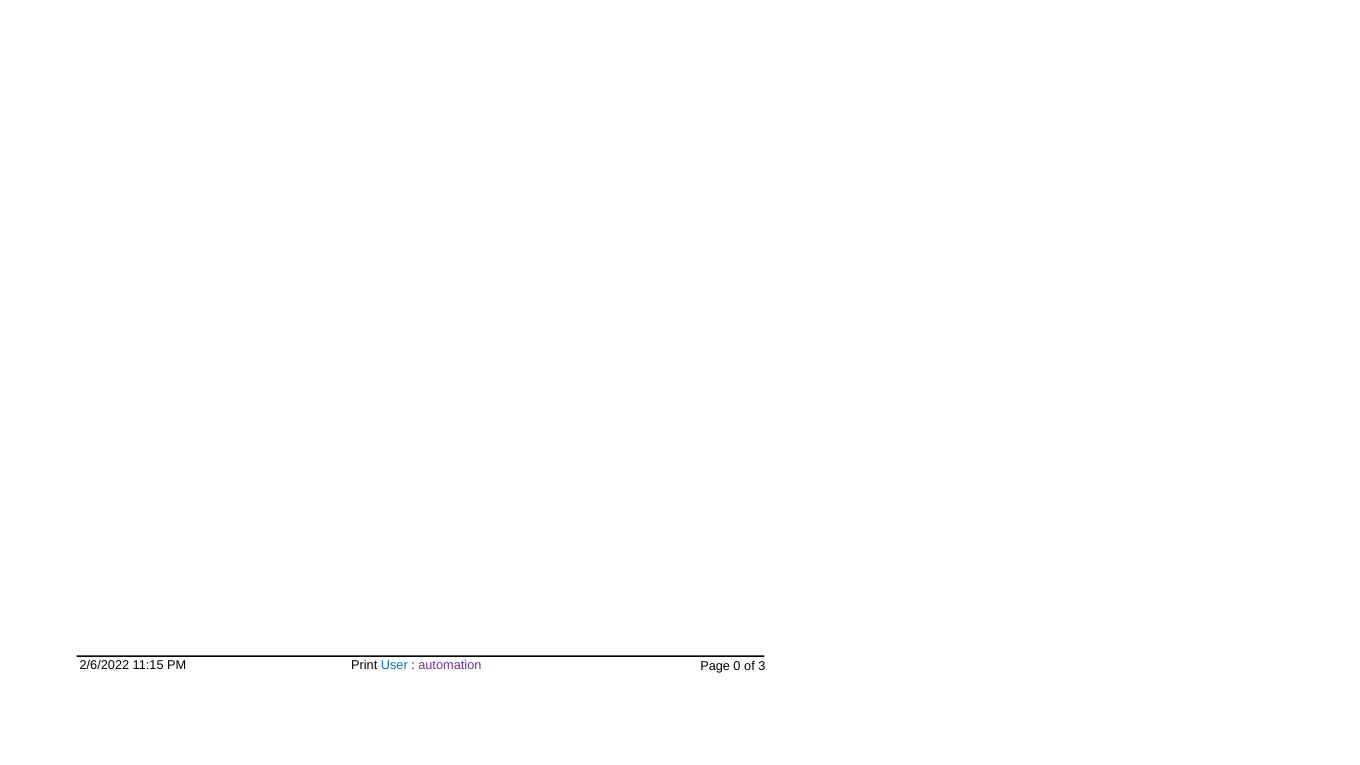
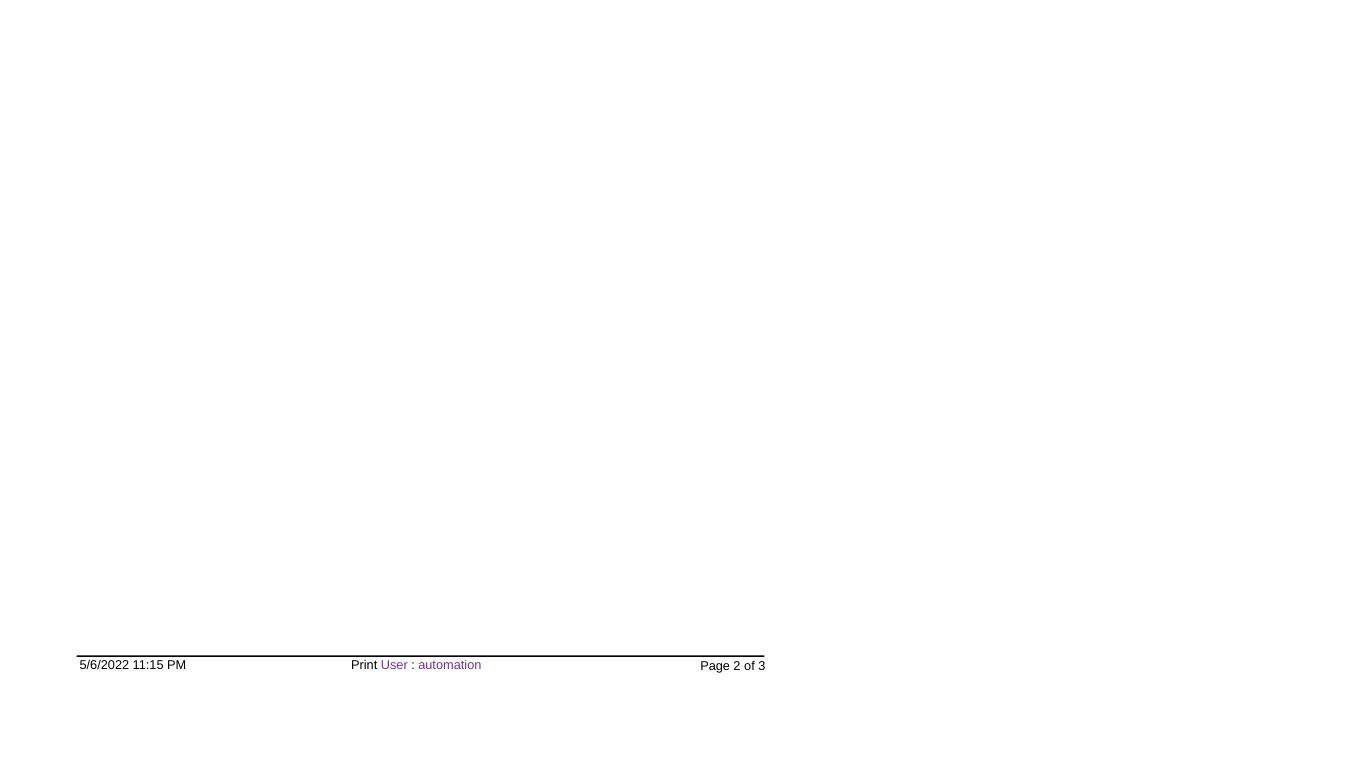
2/6/2022: 2/6/2022 -> 5/6/2022
User colour: blue -> purple
0: 0 -> 2
